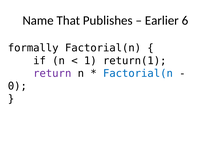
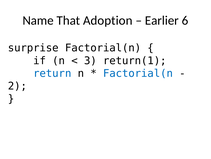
Publishes: Publishes -> Adoption
formally: formally -> surprise
1: 1 -> 3
return colour: purple -> blue
0: 0 -> 2
